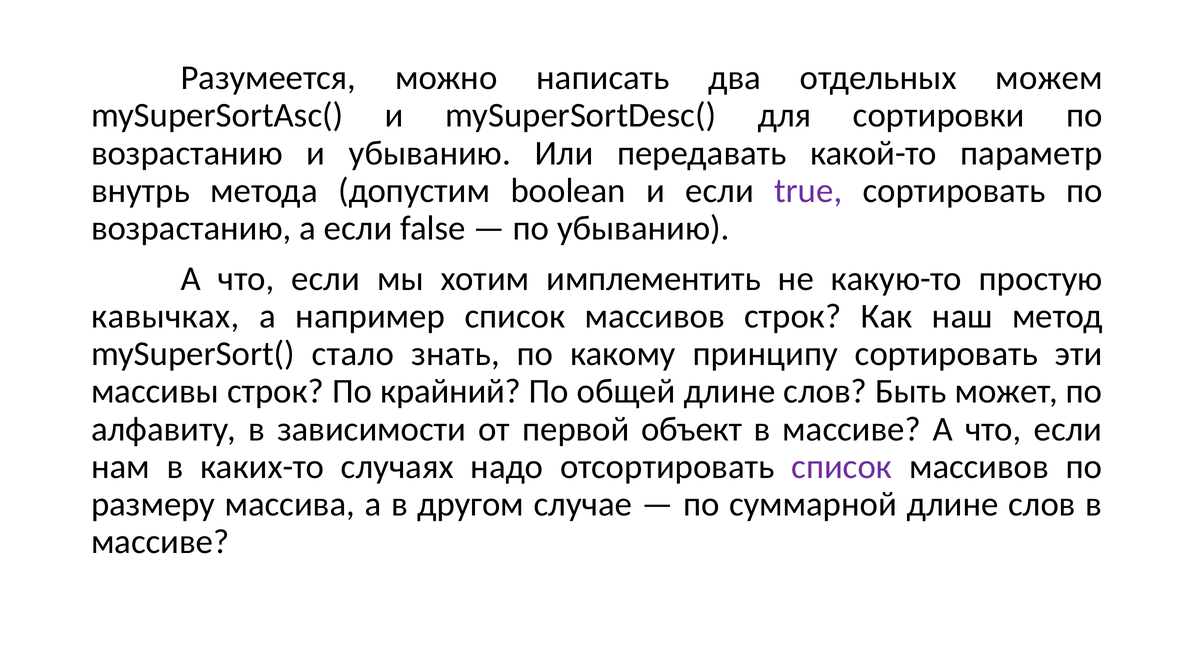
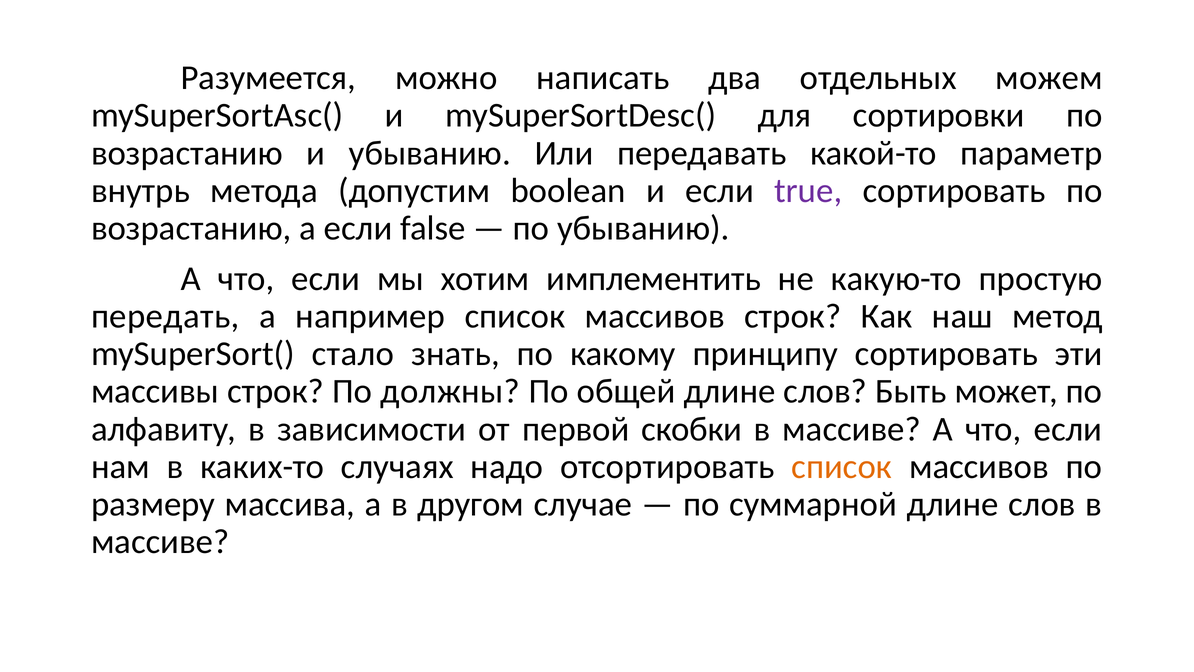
кавычках: кавычках -> передать
крайний: крайний -> должны
объект: объект -> скобки
список at (842, 466) colour: purple -> orange
